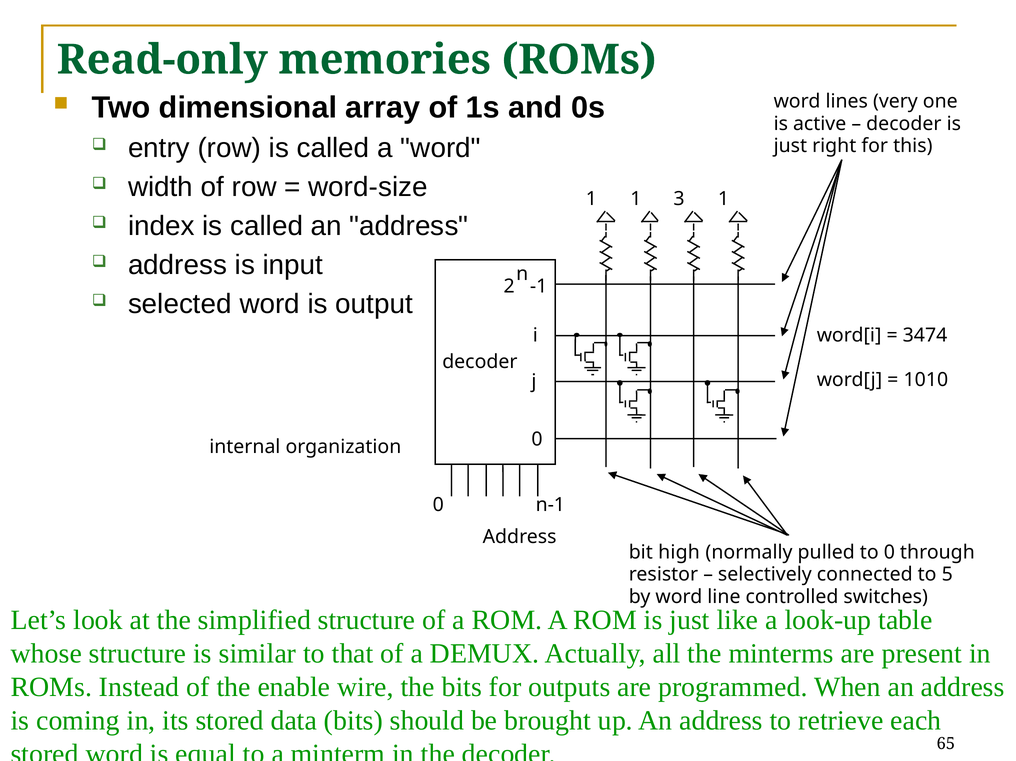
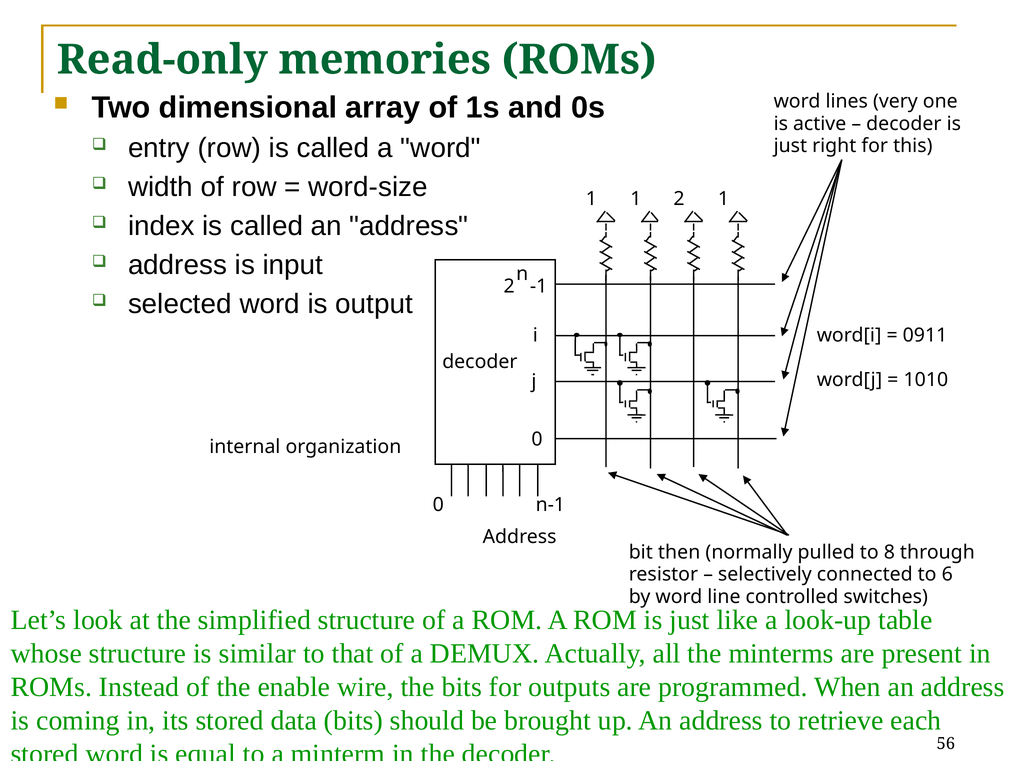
1 3: 3 -> 2
3474: 3474 -> 0911
high: high -> then
to 0: 0 -> 8
5: 5 -> 6
65: 65 -> 56
